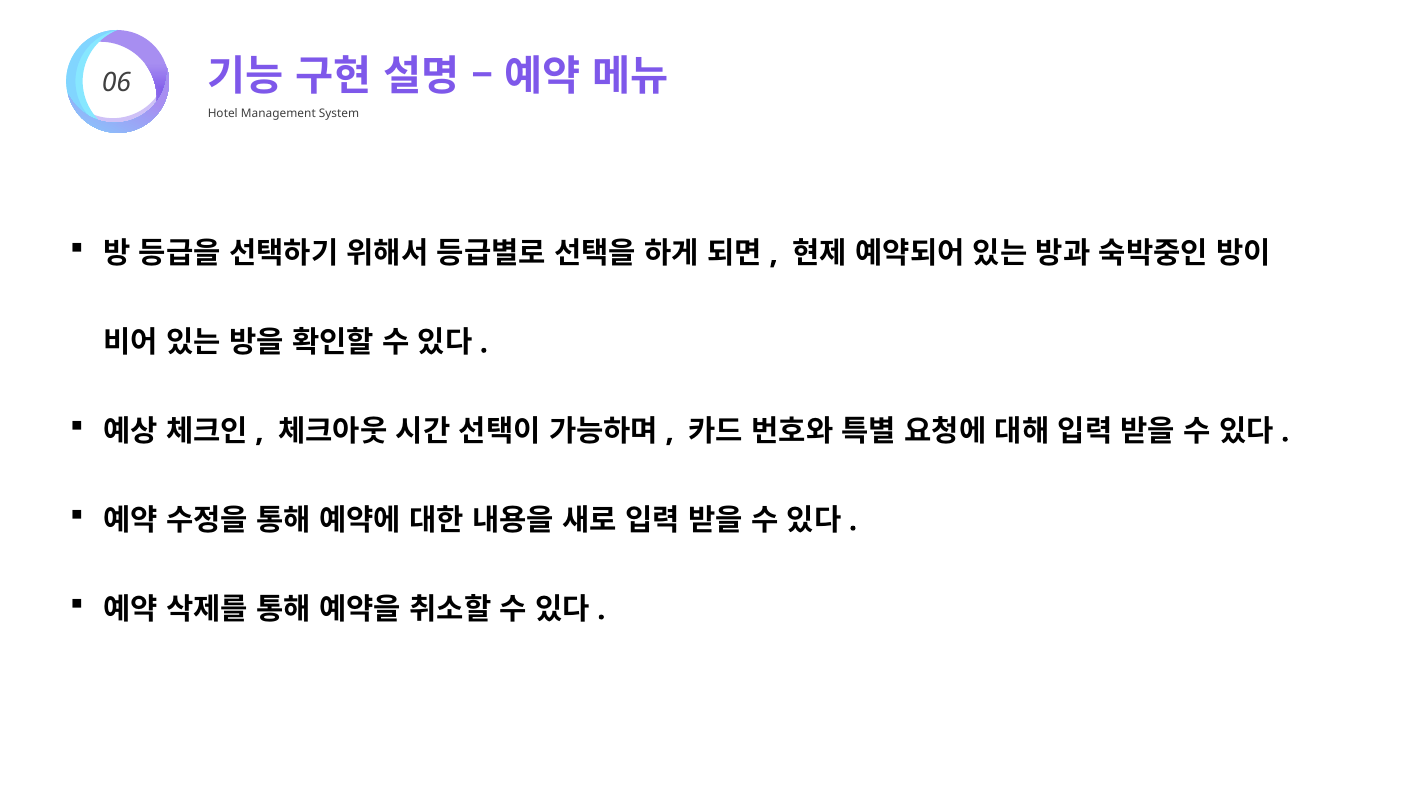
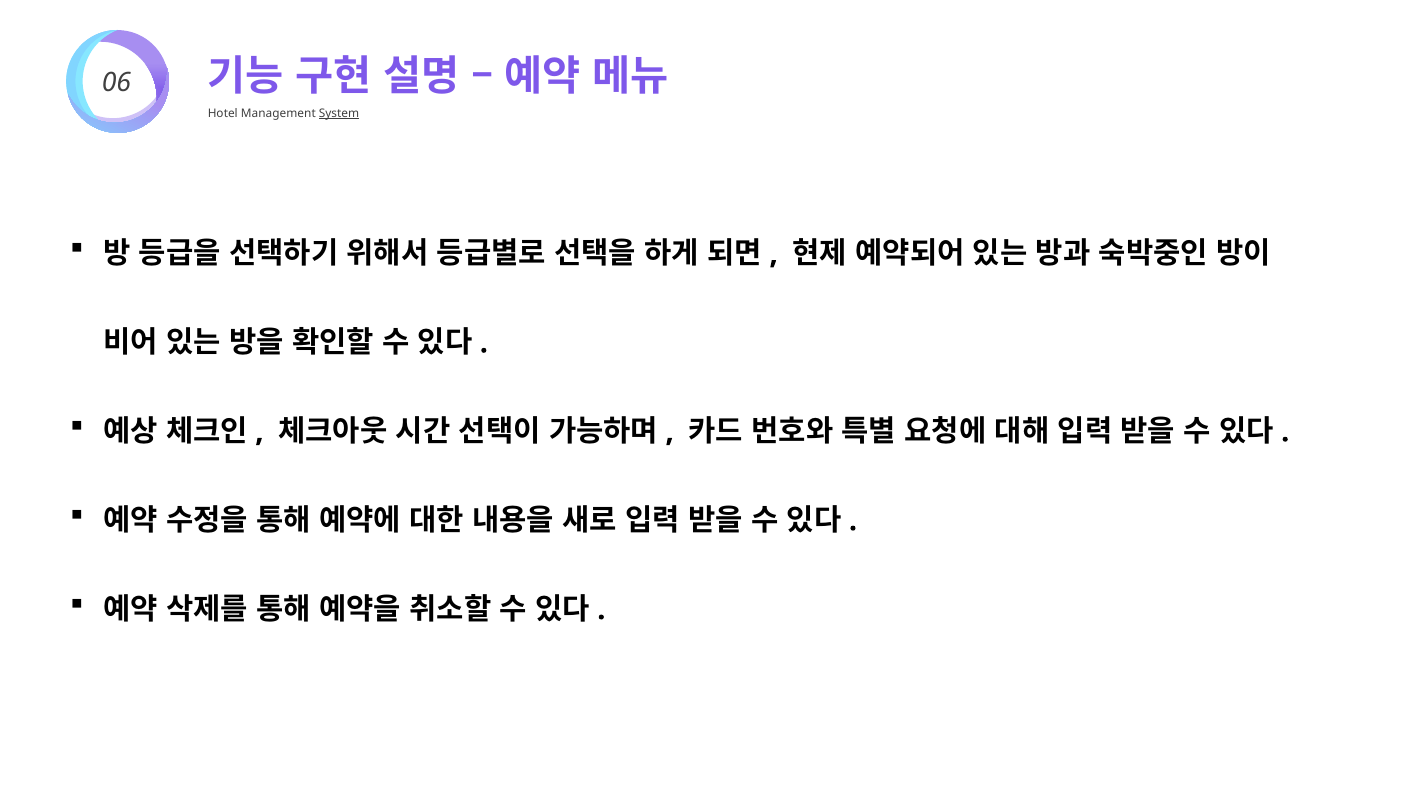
System underline: none -> present
